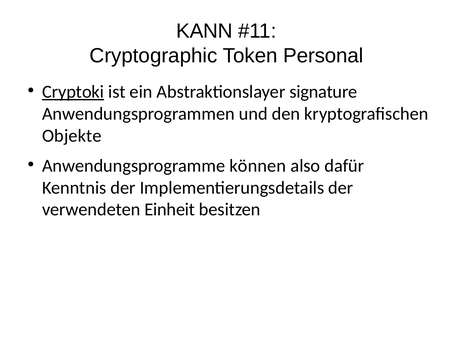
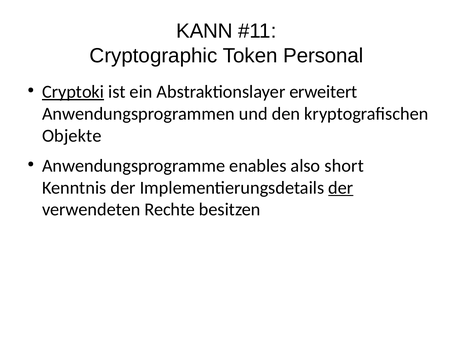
signature: signature -> erweitert
können: können -> enables
dafür: dafür -> short
der at (341, 188) underline: none -> present
Einheit: Einheit -> Rechte
